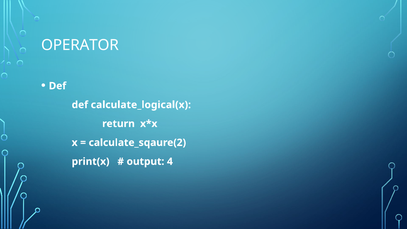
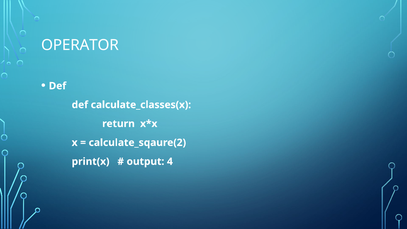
calculate_logical(x: calculate_logical(x -> calculate_classes(x
